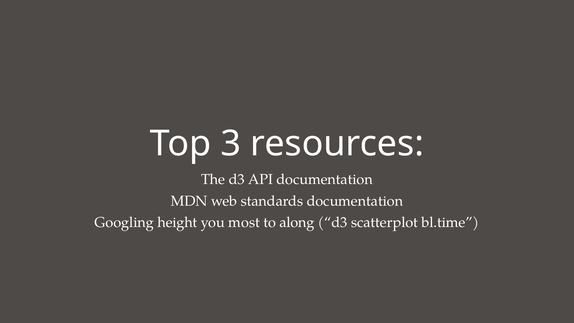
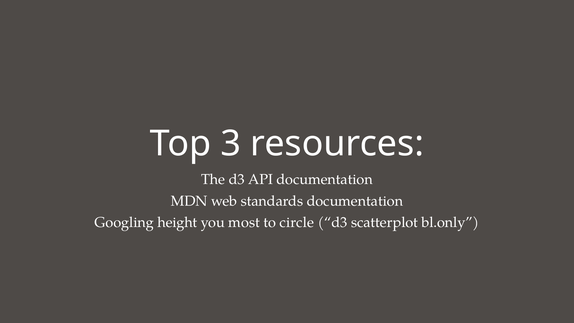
along: along -> circle
bl.time: bl.time -> bl.only
